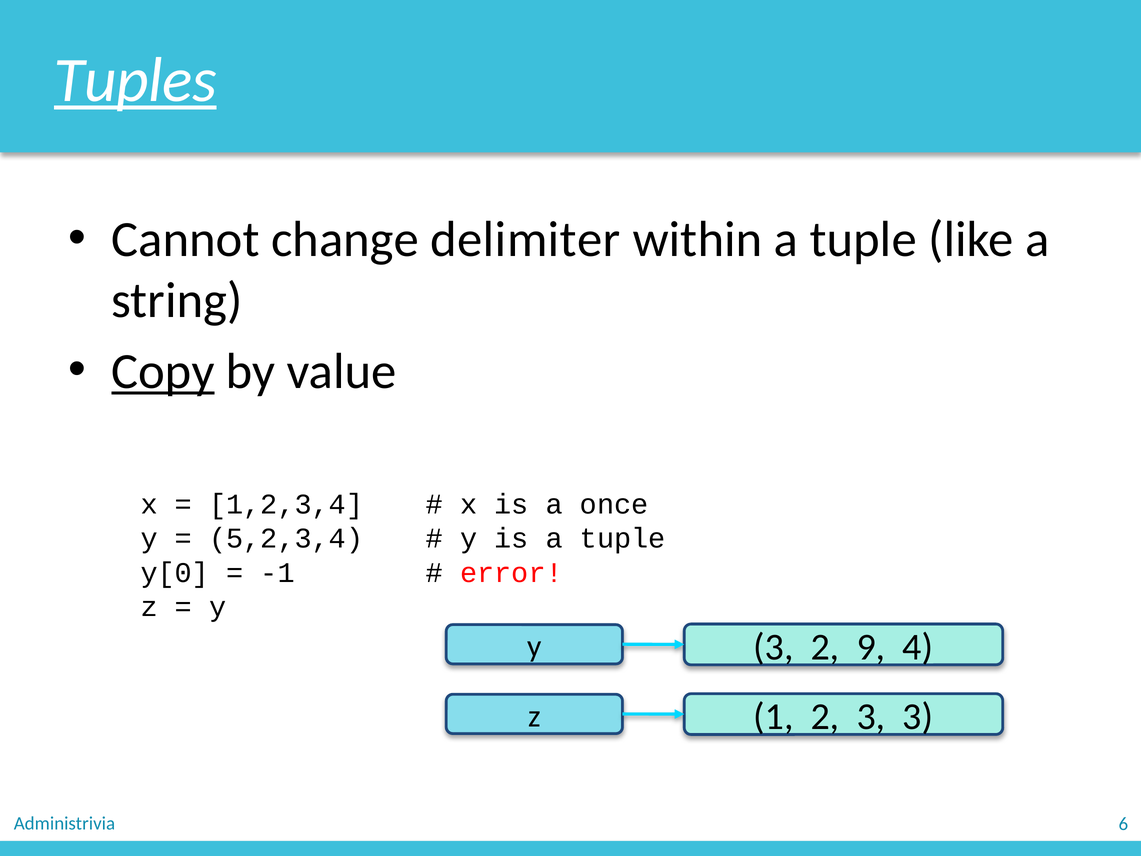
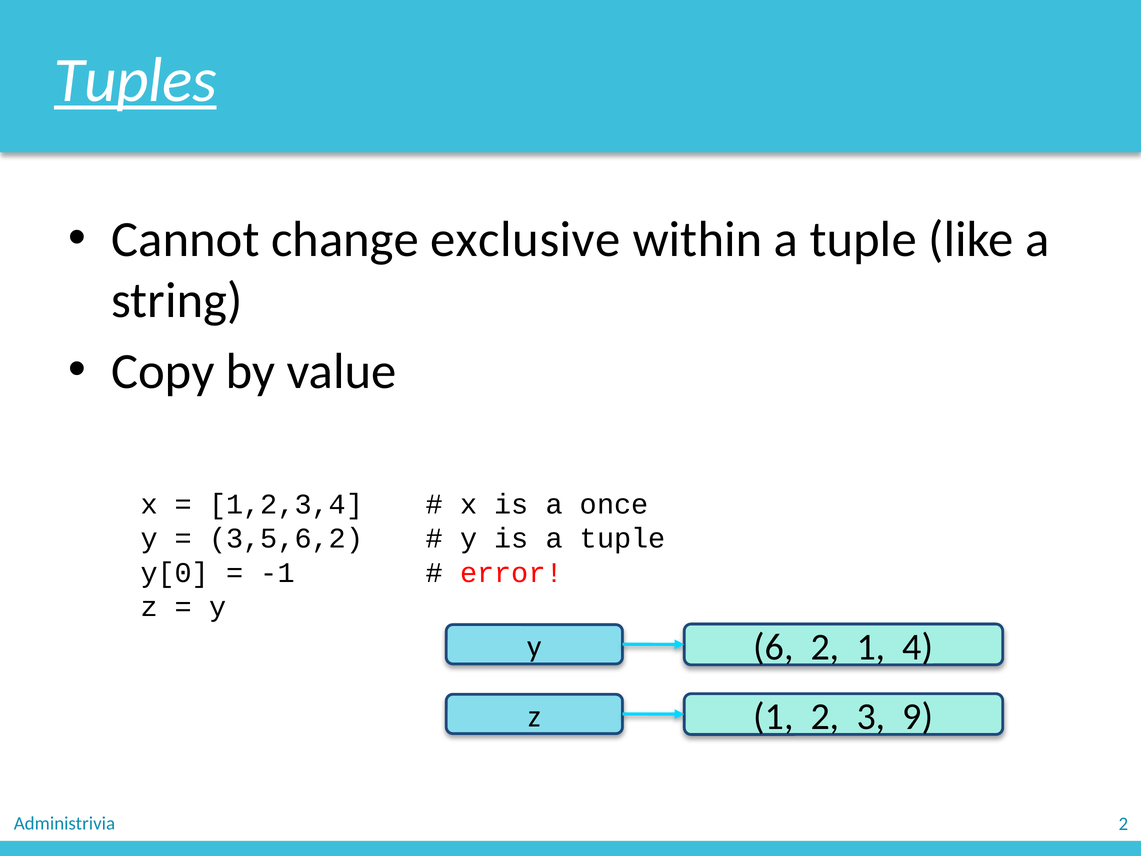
delimiter: delimiter -> exclusive
Copy underline: present -> none
5,2,3,4: 5,2,3,4 -> 3,5,6,2
y 3: 3 -> 6
2 9: 9 -> 1
3 3: 3 -> 9
Administrivia 6: 6 -> 2
